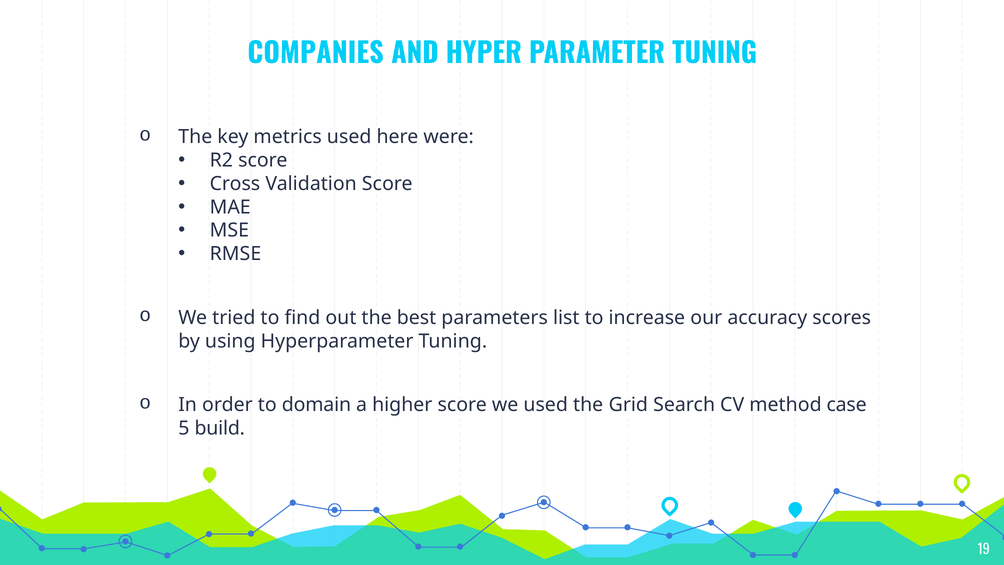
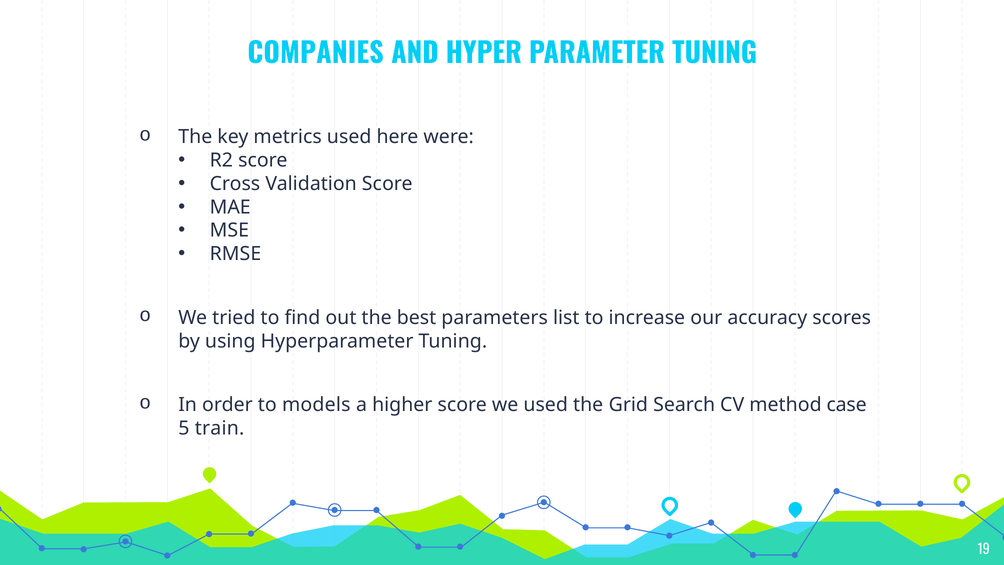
domain: domain -> models
build: build -> train
